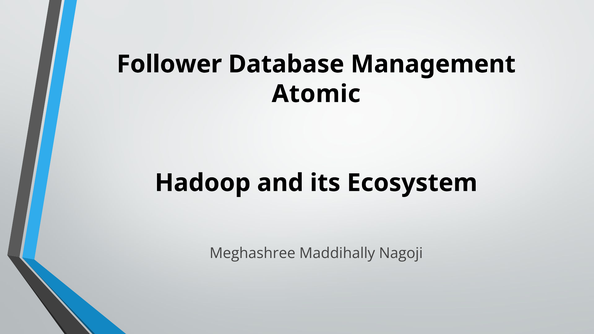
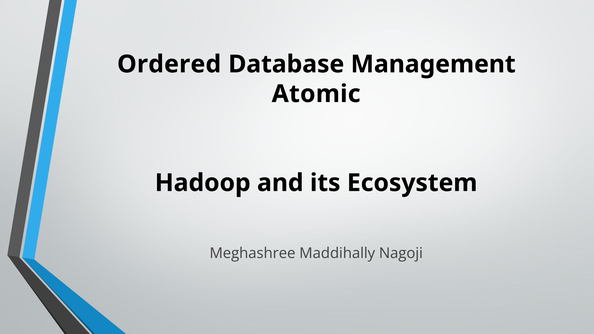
Follower: Follower -> Ordered
